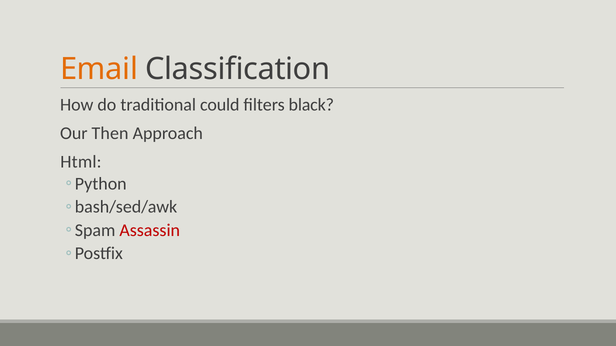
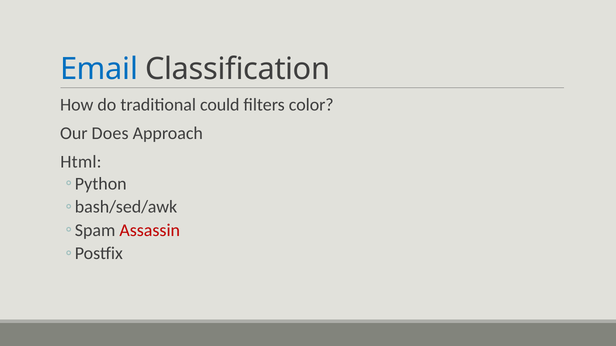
Email colour: orange -> blue
black: black -> color
Then: Then -> Does
